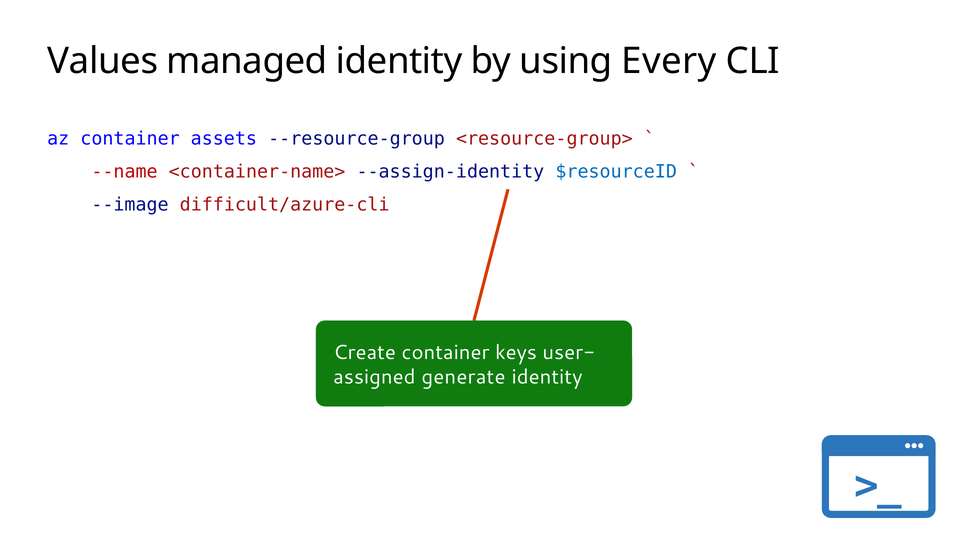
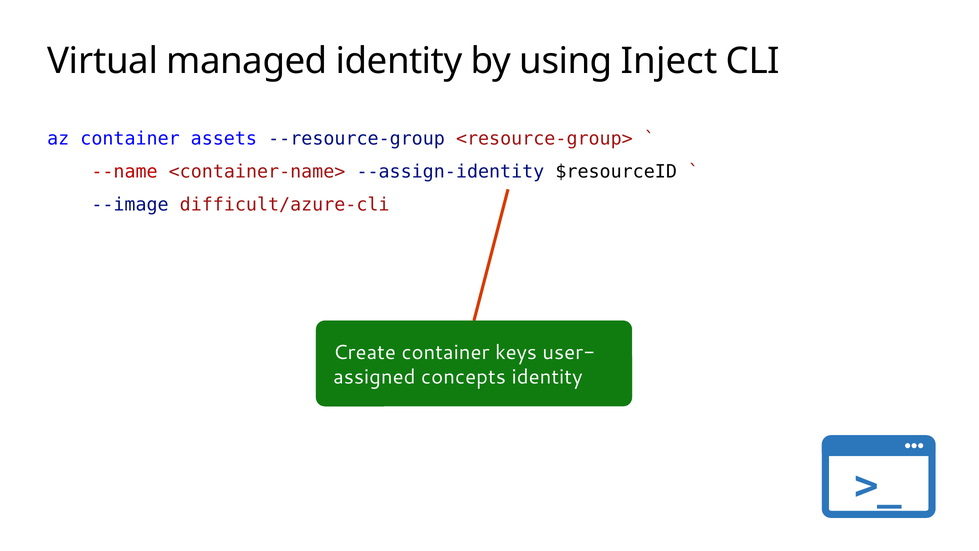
Values: Values -> Virtual
Every: Every -> Inject
$resourceID colour: blue -> black
generate: generate -> concepts
